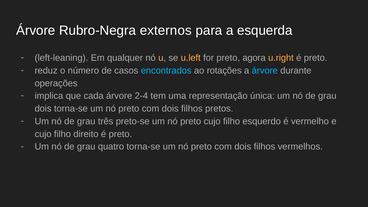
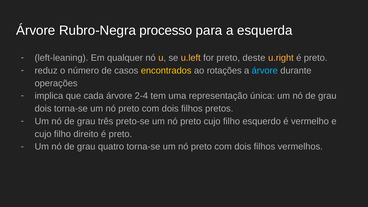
externos: externos -> processo
agora: agora -> deste
encontrados colour: light blue -> yellow
